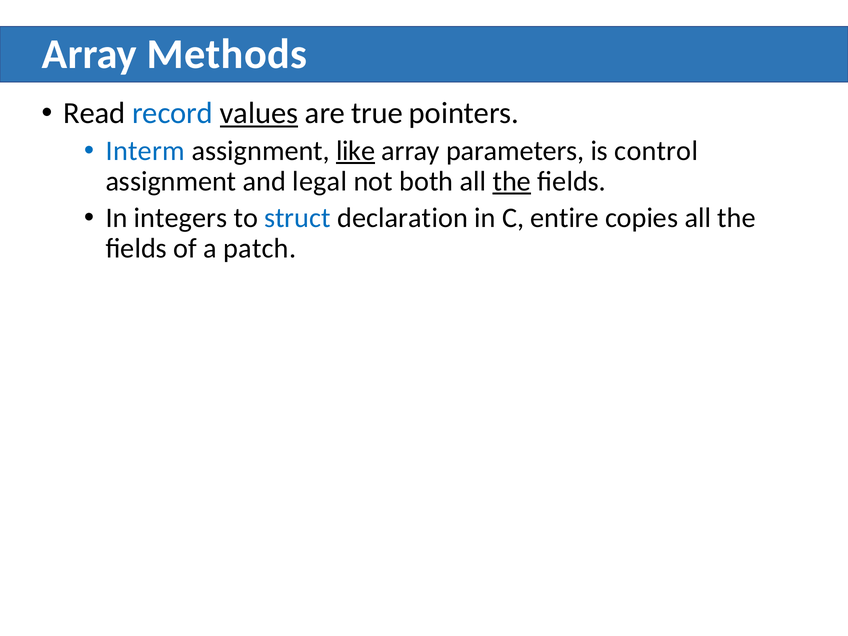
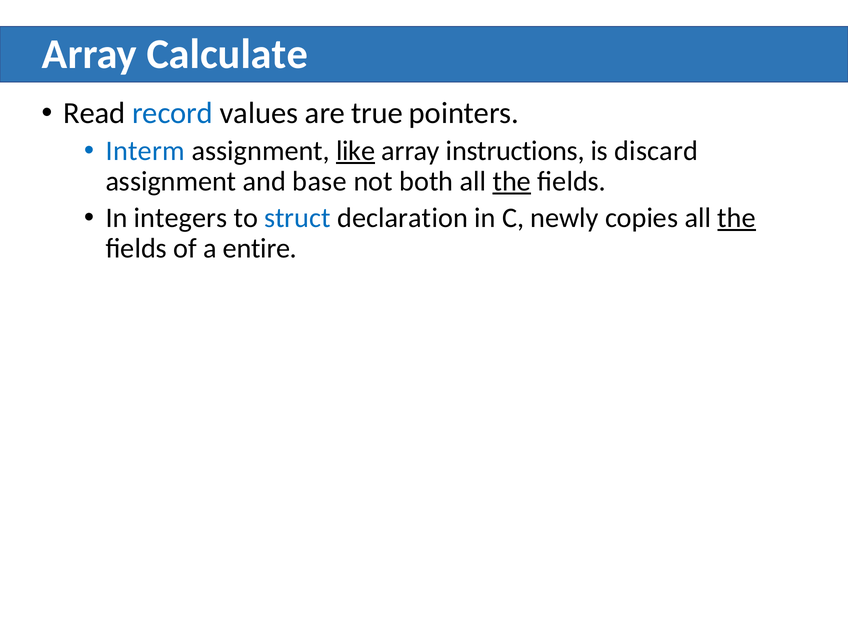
Methods: Methods -> Calculate
values underline: present -> none
parameters: parameters -> instructions
control: control -> discard
legal: legal -> base
entire: entire -> newly
the at (737, 218) underline: none -> present
patch: patch -> entire
